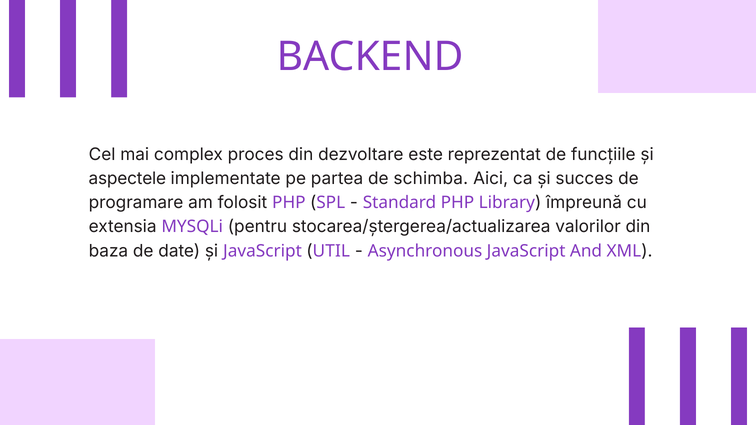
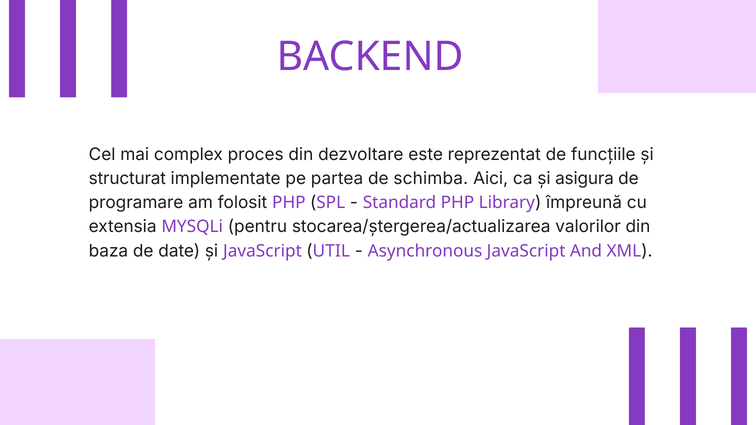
aspectele: aspectele -> structurat
succes: succes -> asigura
